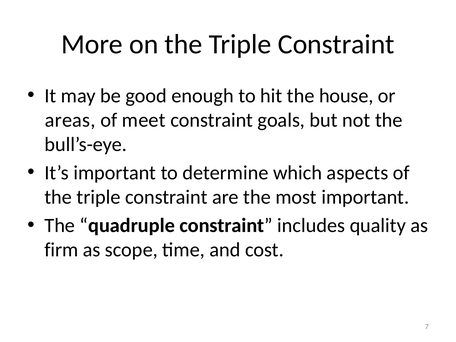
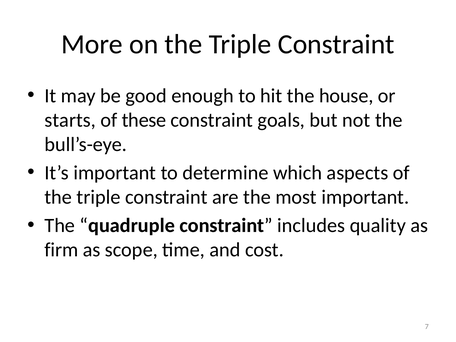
areas: areas -> starts
meet: meet -> these
